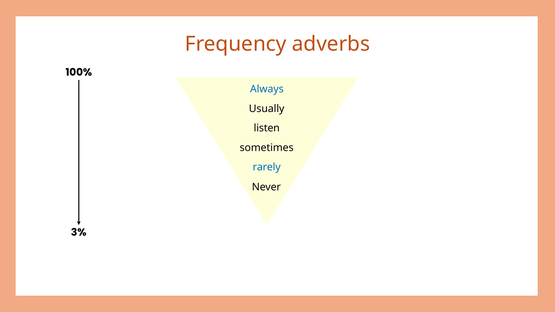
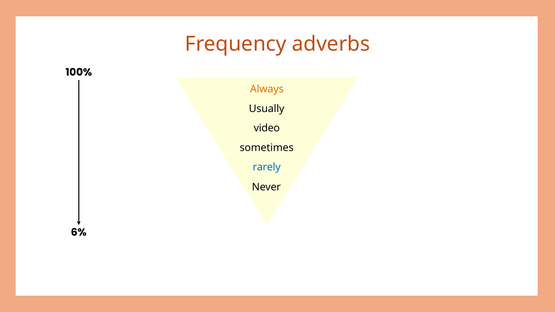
Always colour: blue -> orange
listen: listen -> video
3%: 3% -> 6%
